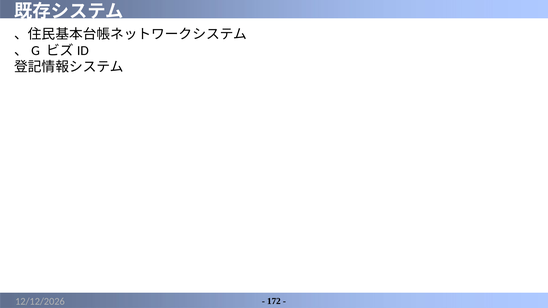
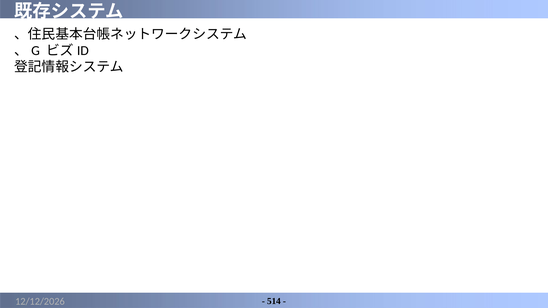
172: 172 -> 514
